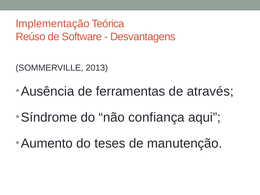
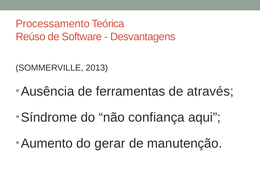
Implementação: Implementação -> Processamento
teses: teses -> gerar
